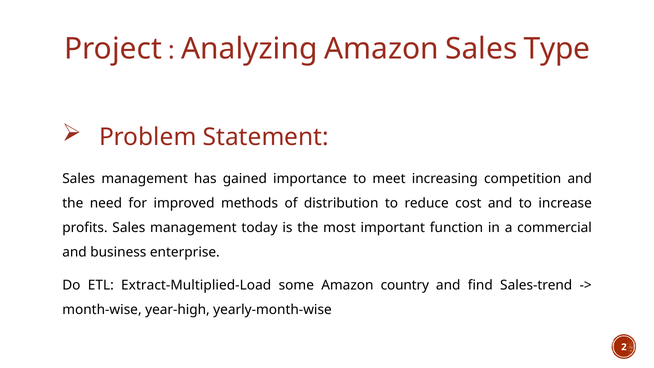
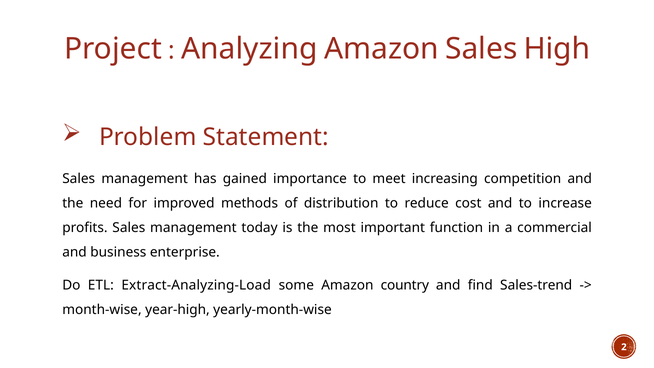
Type: Type -> High
Extract-Multiplied-Load: Extract-Multiplied-Load -> Extract-Analyzing-Load
